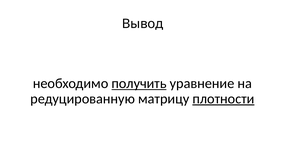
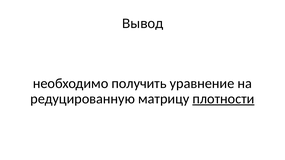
получить underline: present -> none
